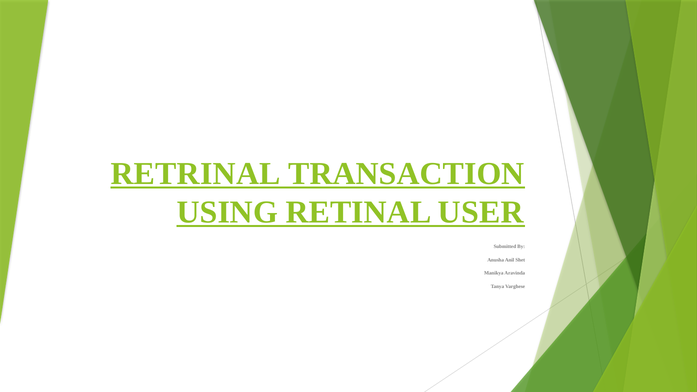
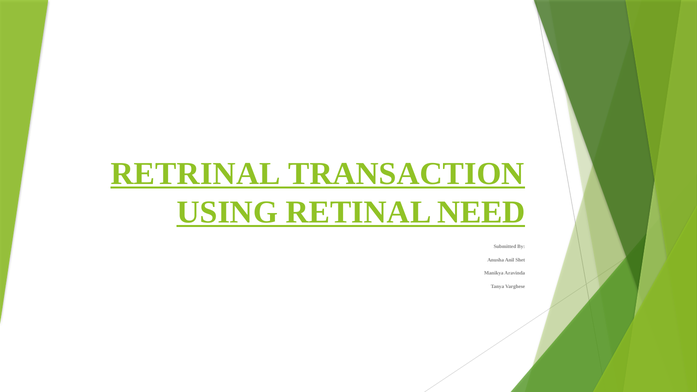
USER: USER -> NEED
